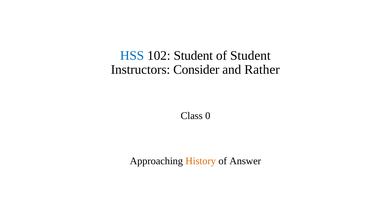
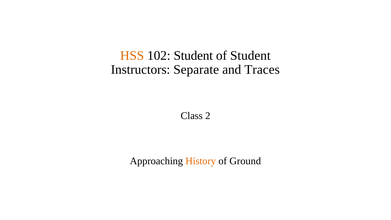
HSS colour: blue -> orange
Consider: Consider -> Separate
Rather: Rather -> Traces
0: 0 -> 2
Answer: Answer -> Ground
